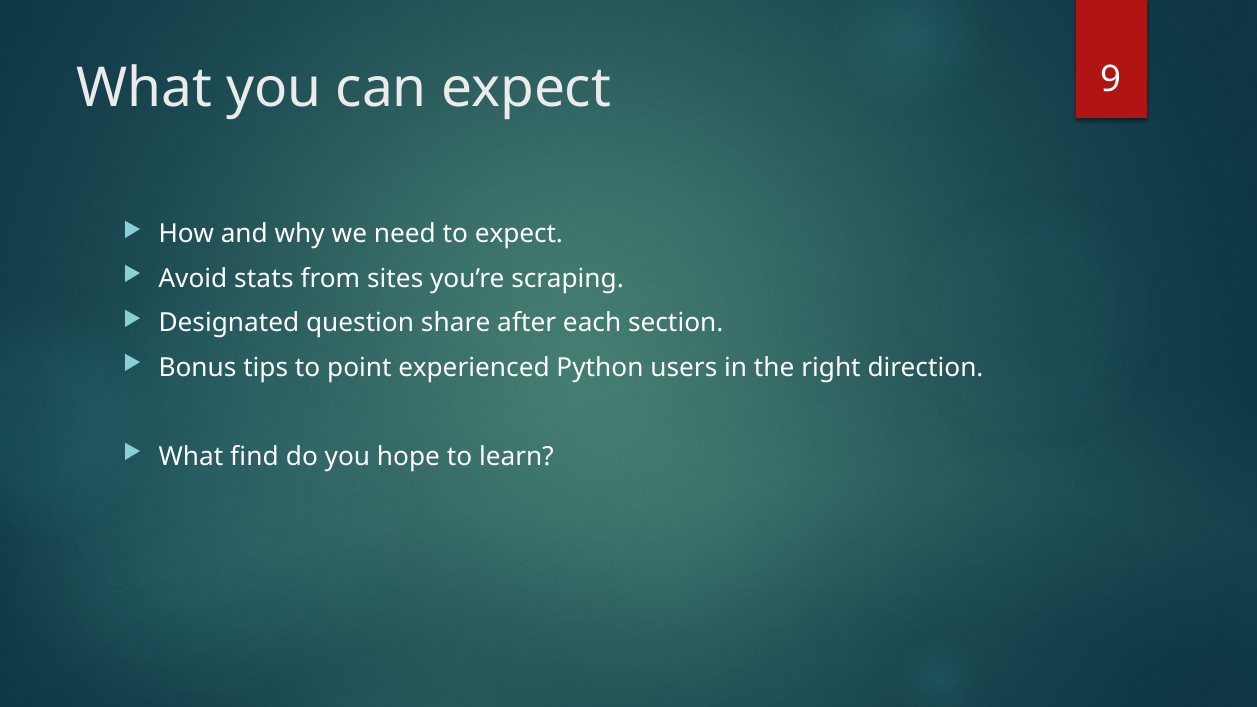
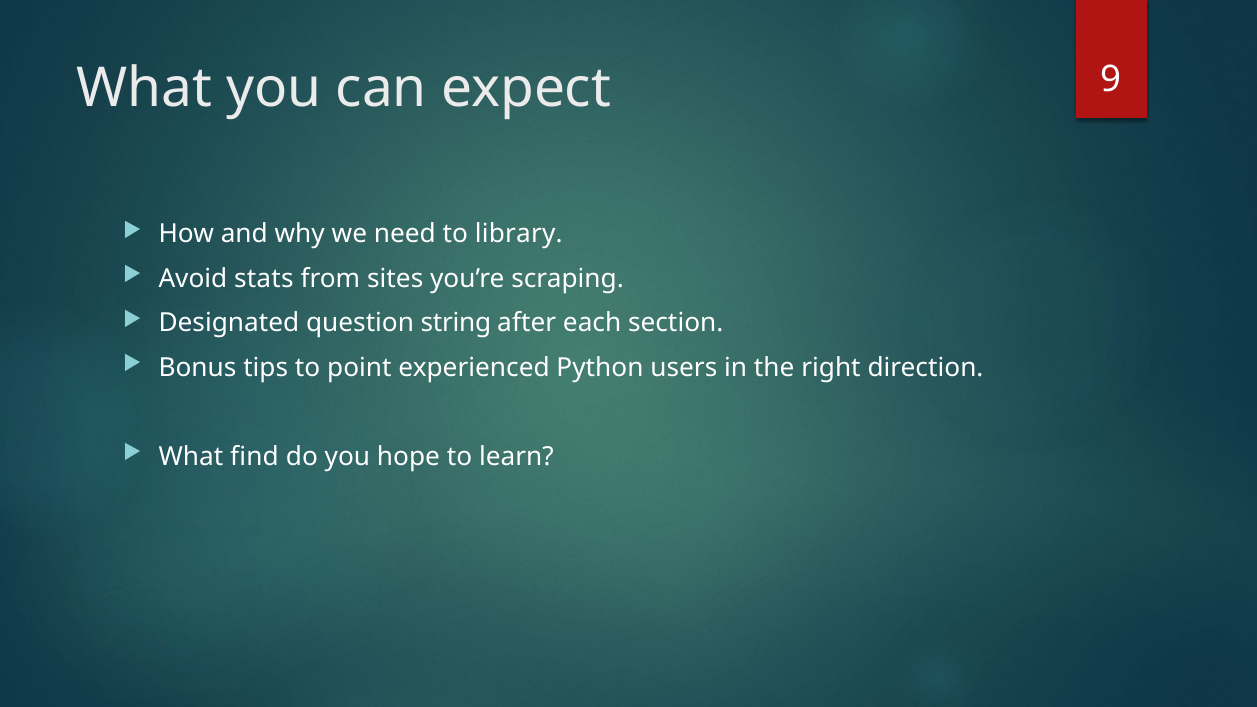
to expect: expect -> library
share: share -> string
